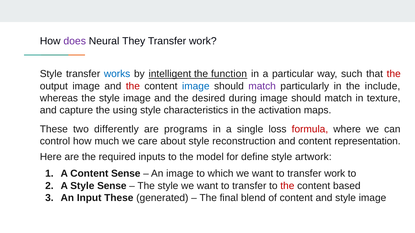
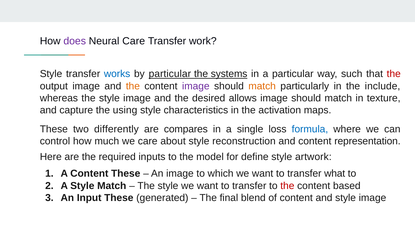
Neural They: They -> Care
by intelligent: intelligent -> particular
function: function -> systems
the at (133, 86) colour: red -> orange
image at (196, 86) colour: blue -> purple
match at (262, 86) colour: purple -> orange
during: during -> allows
programs: programs -> compares
formula colour: red -> blue
Content Sense: Sense -> These
to transfer work: work -> what
Style Sense: Sense -> Match
